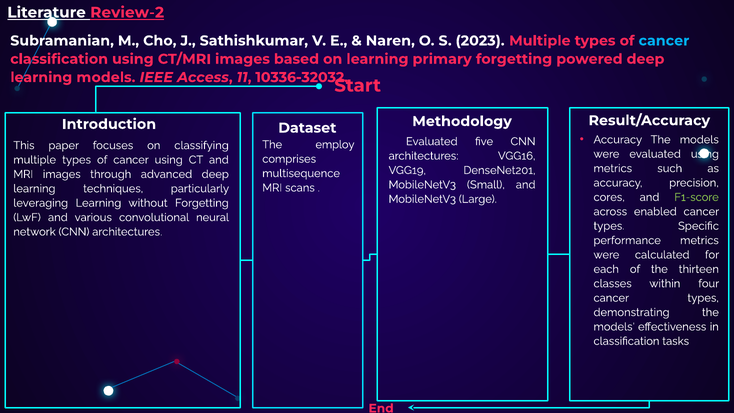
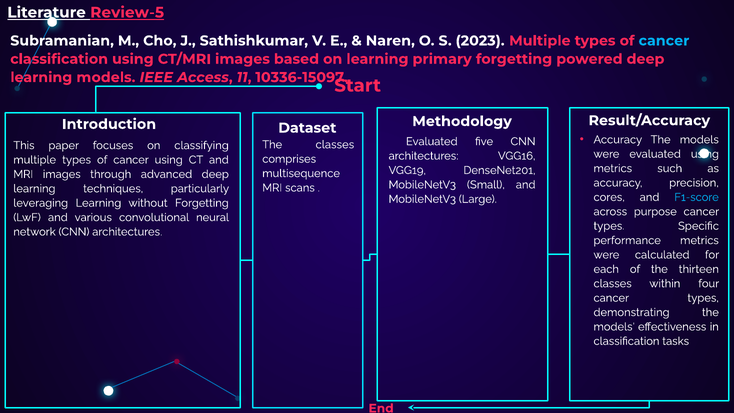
Review-2: Review-2 -> Review-5
10336-32032: 10336-32032 -> 10336-15097
The employ: employ -> classes
F1-score colour: light green -> light blue
enabled: enabled -> purpose
